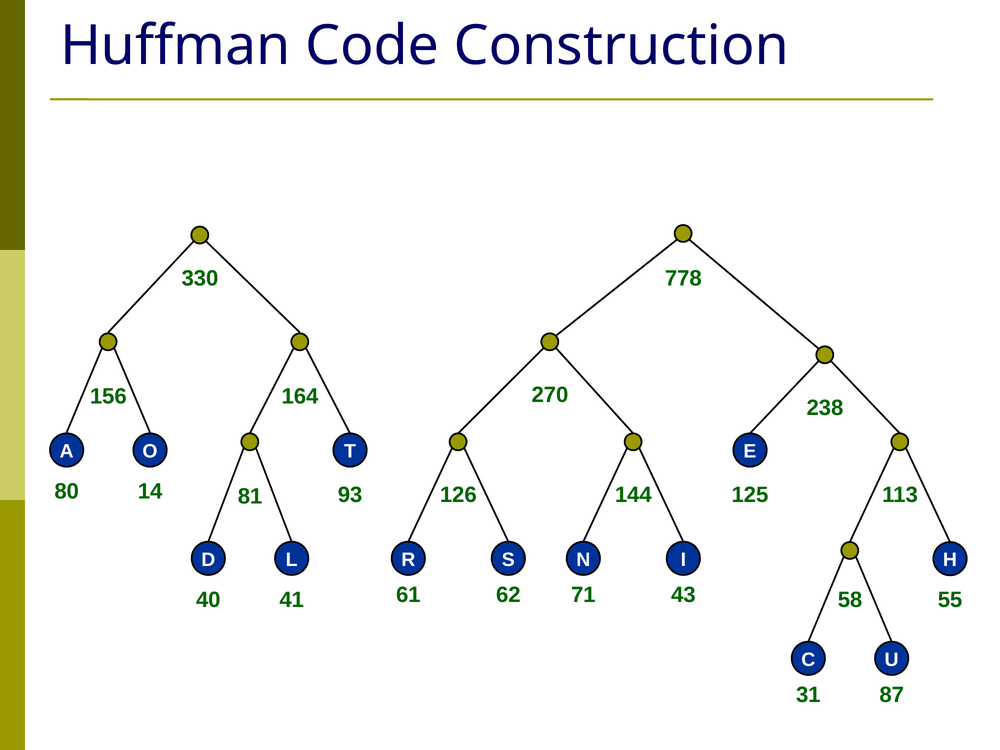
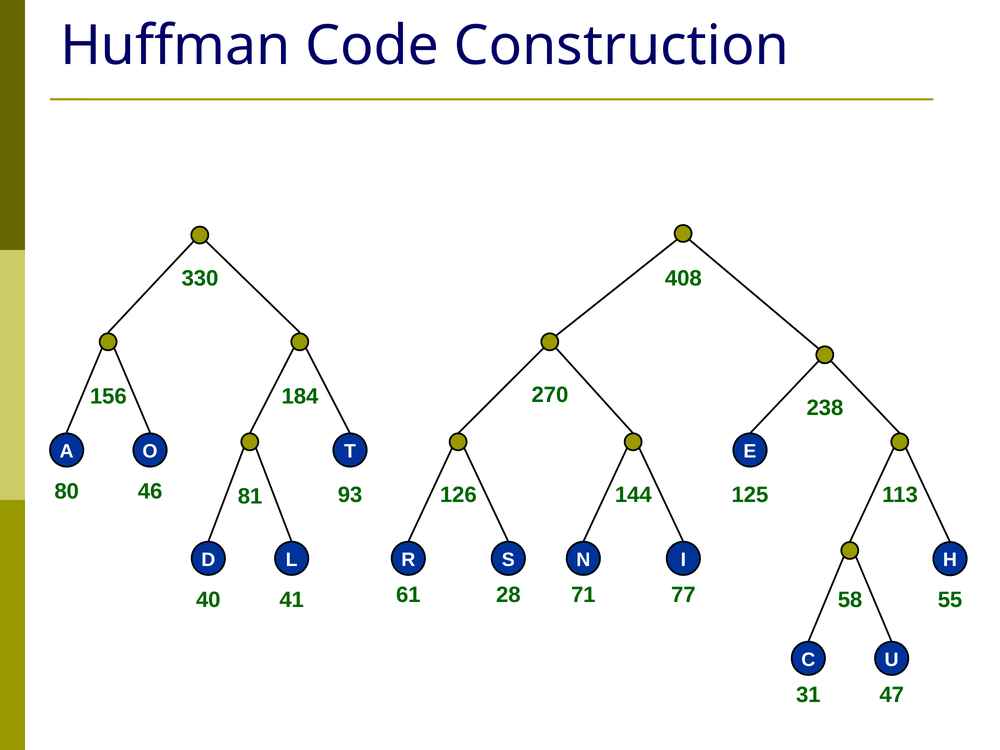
778: 778 -> 408
164: 164 -> 184
14: 14 -> 46
62: 62 -> 28
43: 43 -> 77
87: 87 -> 47
